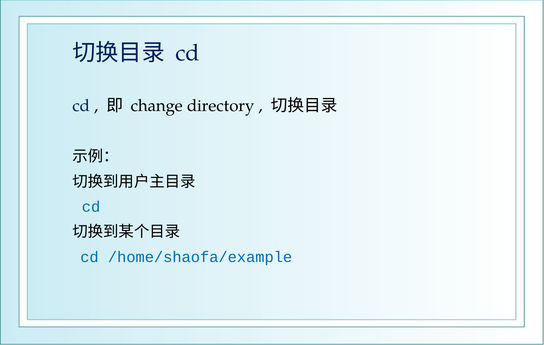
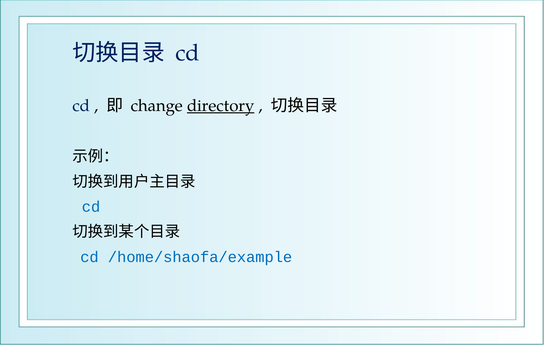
directory underline: none -> present
